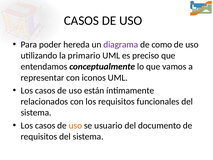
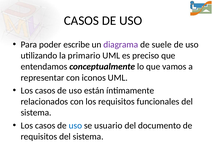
hereda: hereda -> escribe
como: como -> suele
uso at (75, 125) colour: orange -> blue
